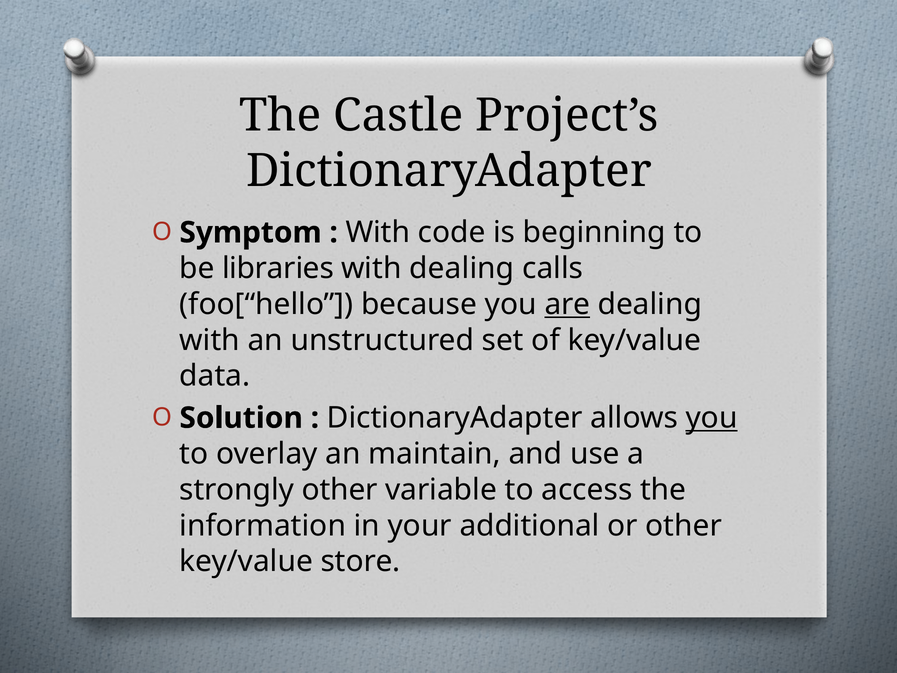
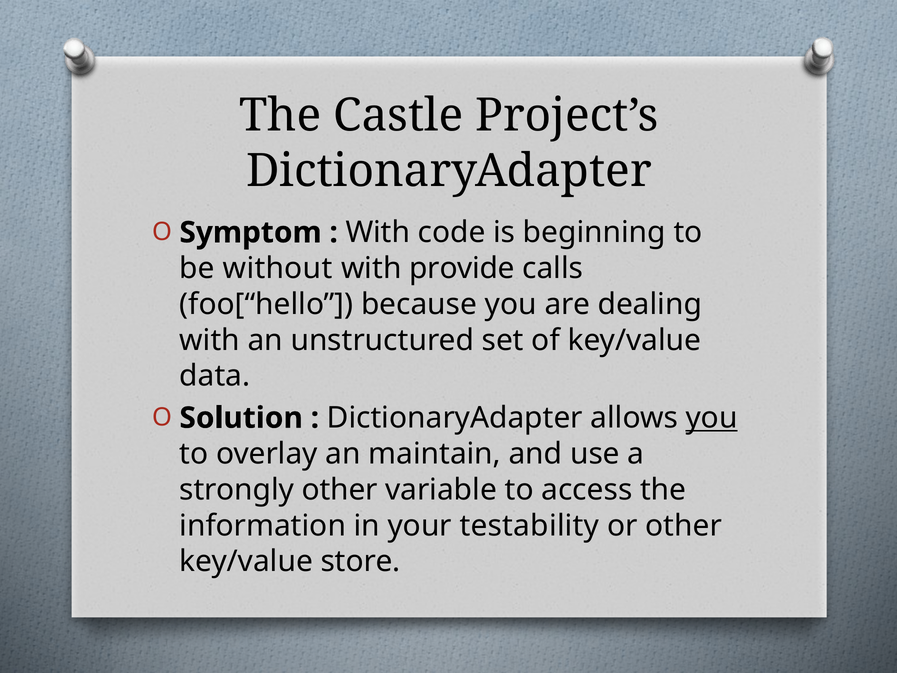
libraries: libraries -> without
with dealing: dealing -> provide
are underline: present -> none
additional: additional -> testability
